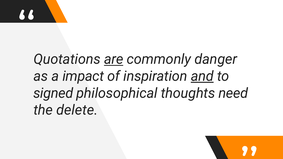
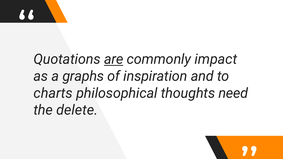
danger: danger -> impact
impact: impact -> graphs
and underline: present -> none
signed: signed -> charts
